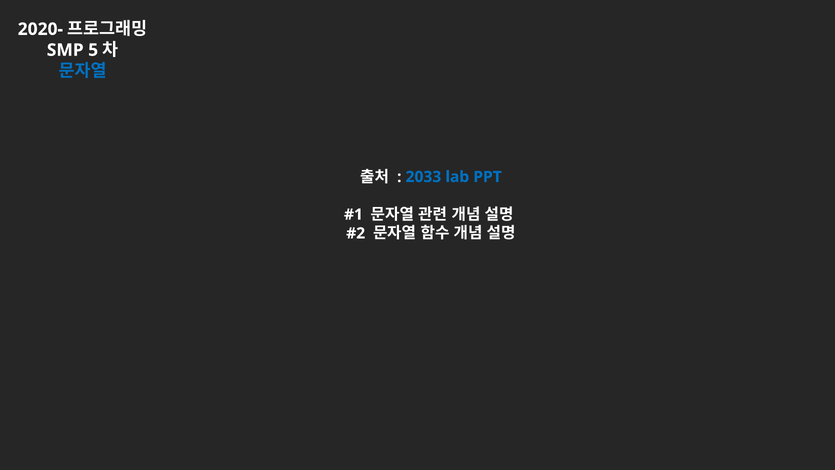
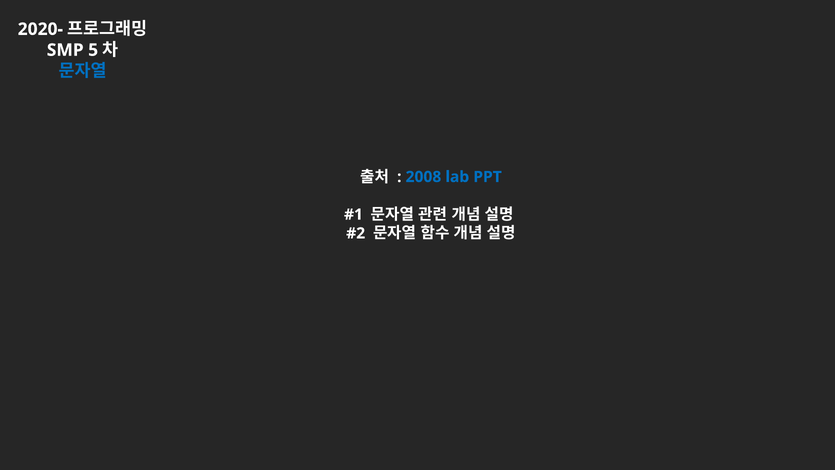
2033: 2033 -> 2008
